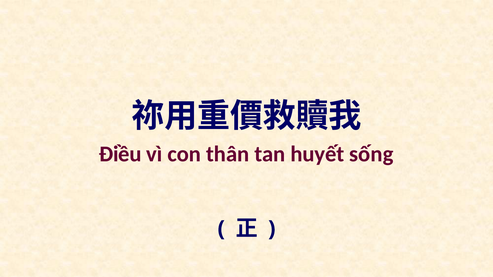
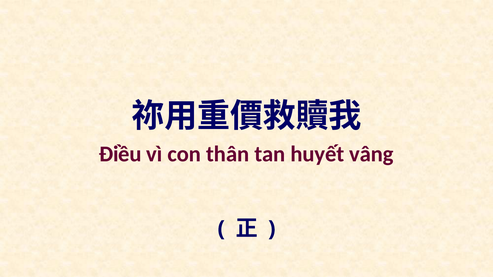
sống: sống -> vâng
